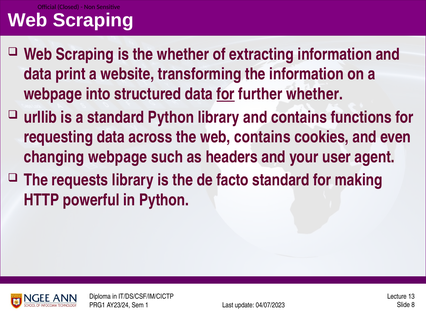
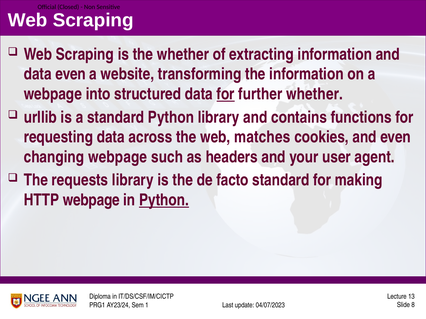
data print: print -> even
web contains: contains -> matches
HTTP powerful: powerful -> webpage
Python at (164, 200) underline: none -> present
